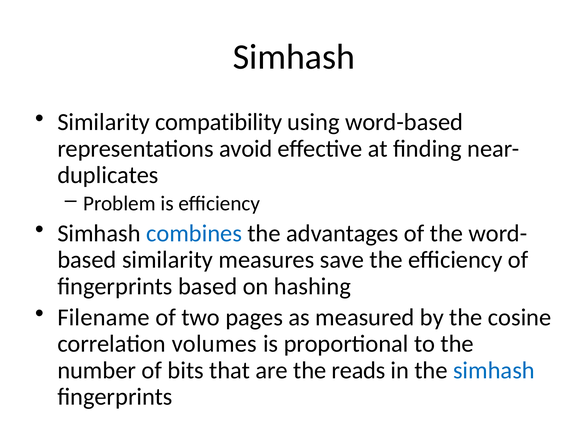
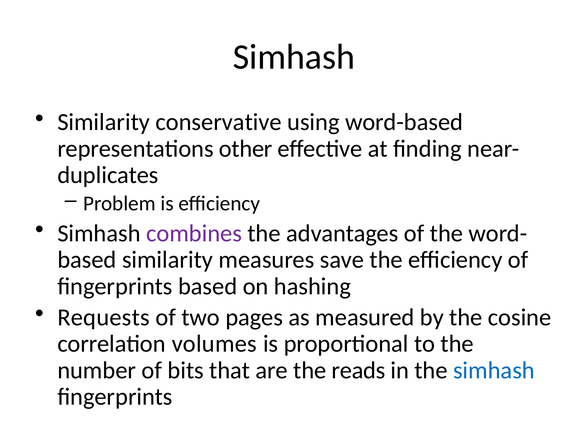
compatibility: compatibility -> conservative
avoid: avoid -> other
combines colour: blue -> purple
Filename: Filename -> Requests
